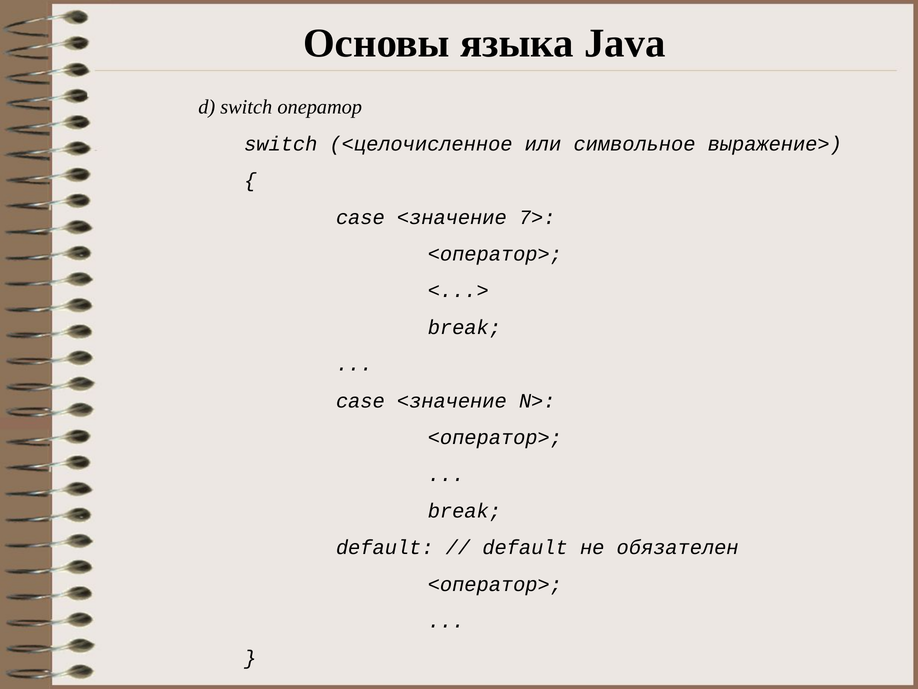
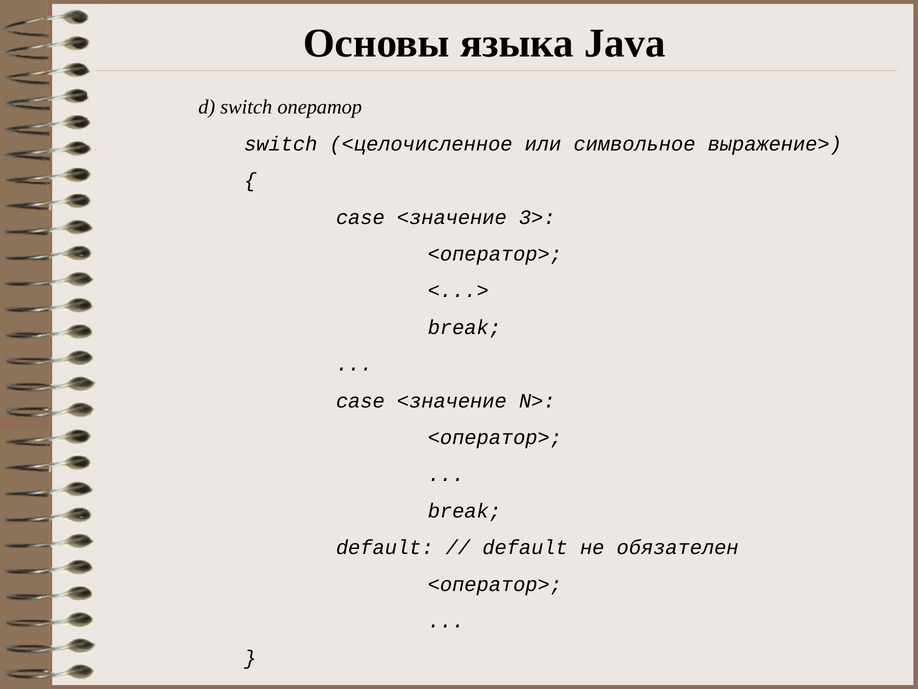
7>: 7> -> 3>
